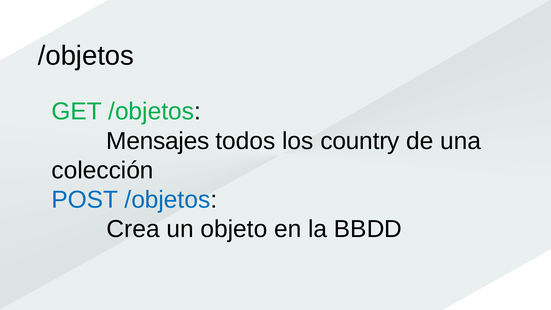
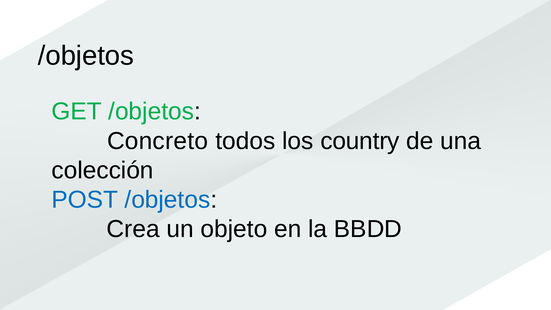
Mensajes: Mensajes -> Concreto
